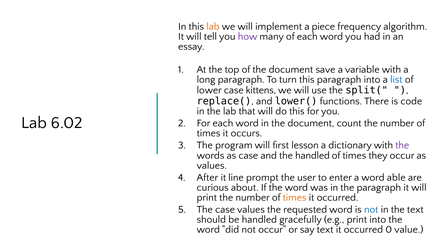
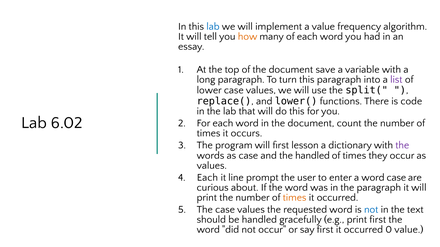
lab at (213, 26) colour: orange -> blue
a piece: piece -> value
how colour: purple -> orange
list colour: blue -> purple
lower case kittens: kittens -> values
After at (207, 178): After -> Each
word able: able -> case
print into: into -> first
say text: text -> first
